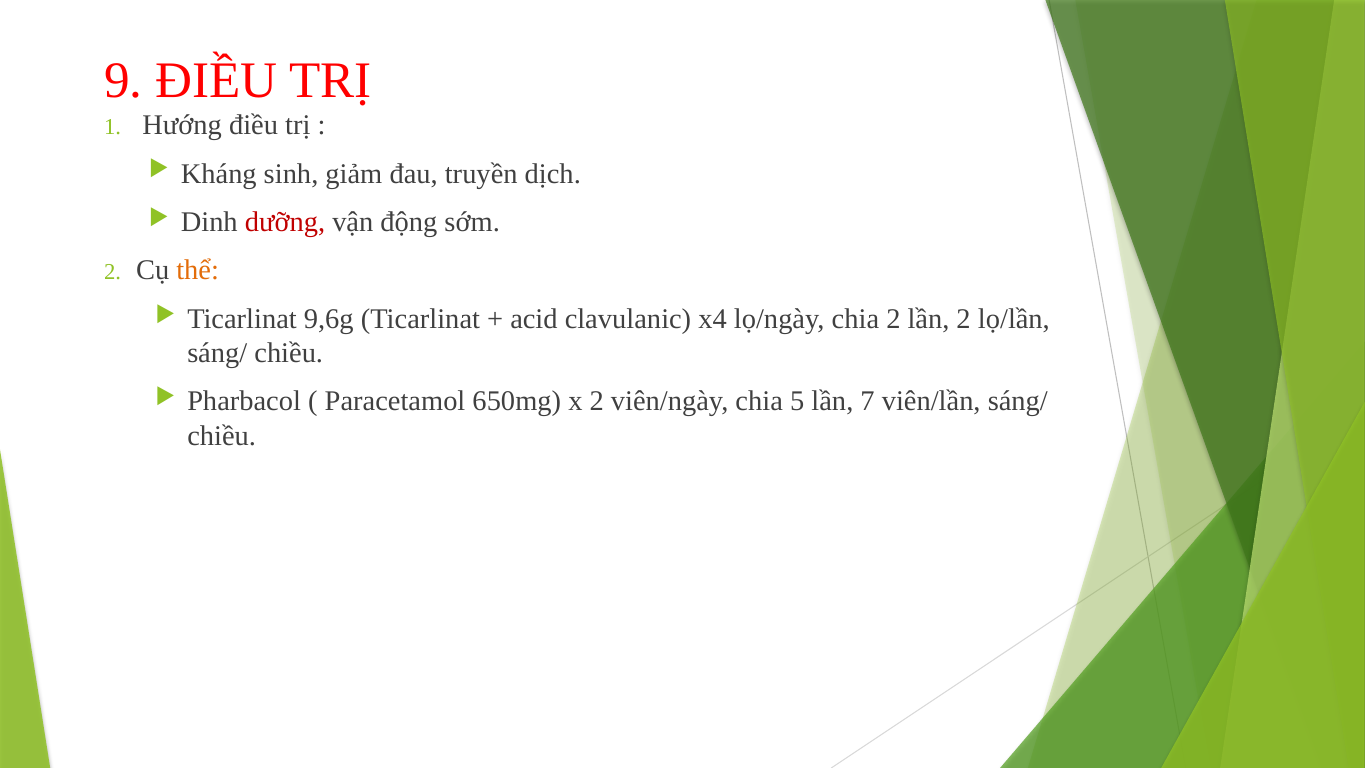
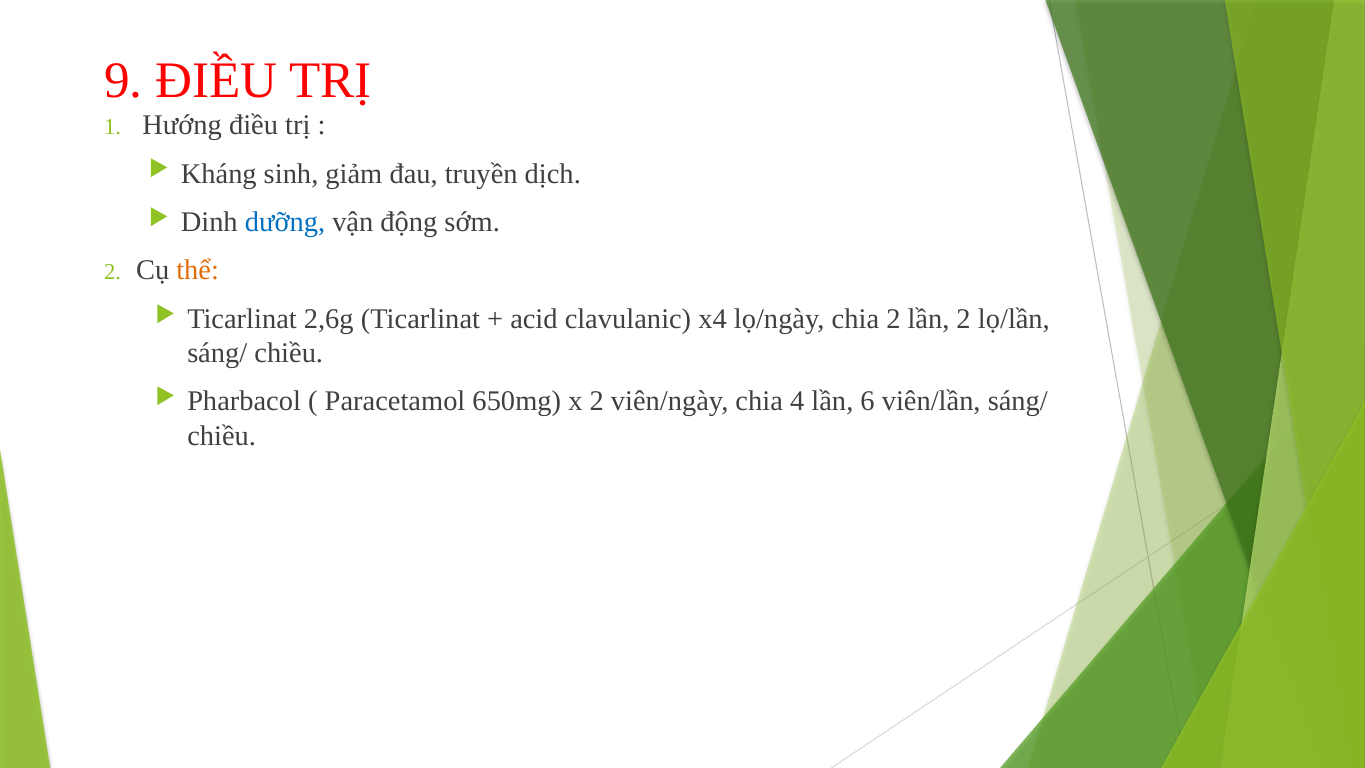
dưỡng colour: red -> blue
9,6g: 9,6g -> 2,6g
5: 5 -> 4
7: 7 -> 6
